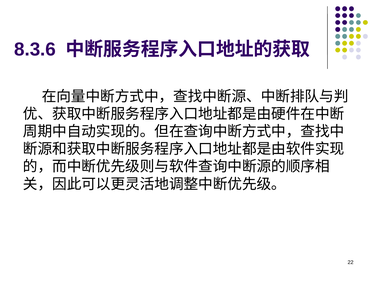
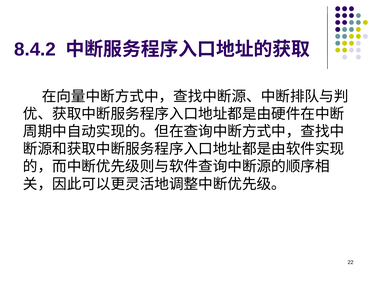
8.3.6: 8.3.6 -> 8.4.2
